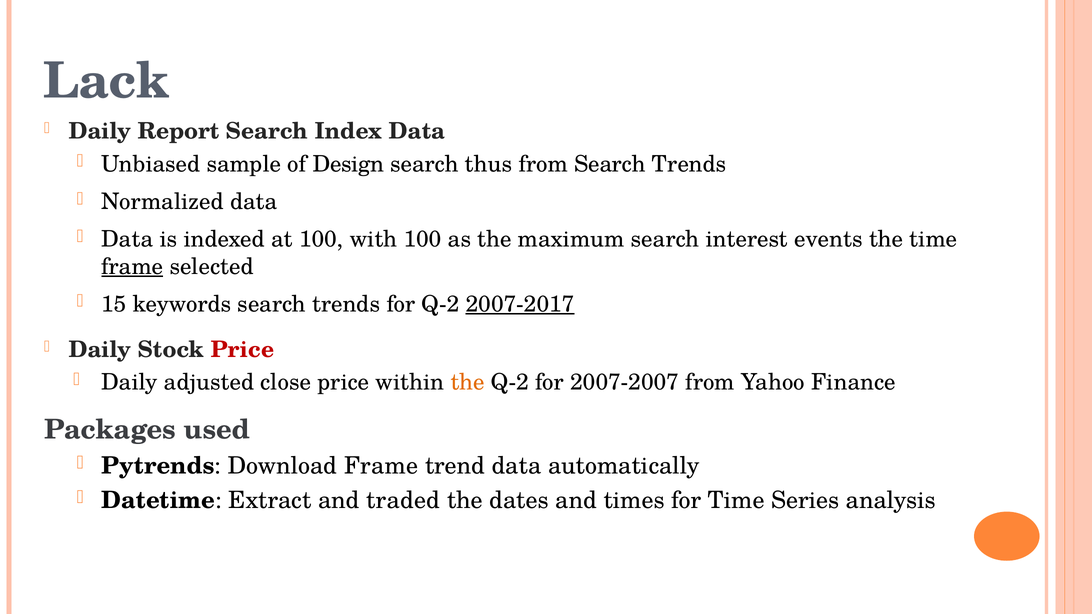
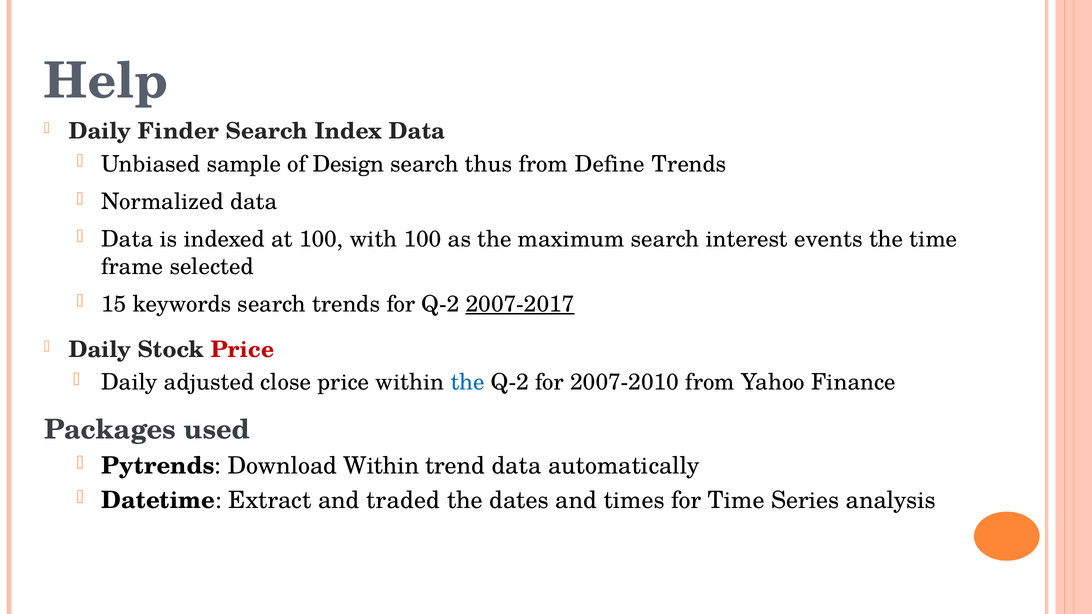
Lack: Lack -> Help
Report: Report -> Finder
from Search: Search -> Define
frame at (132, 267) underline: present -> none
the at (468, 383) colour: orange -> blue
2007-2007: 2007-2007 -> 2007-2010
Download Frame: Frame -> Within
